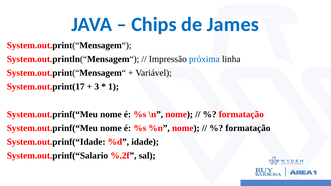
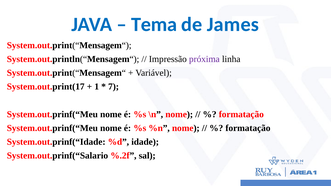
Chips: Chips -> Tema
próxima colour: blue -> purple
3: 3 -> 1
1: 1 -> 7
